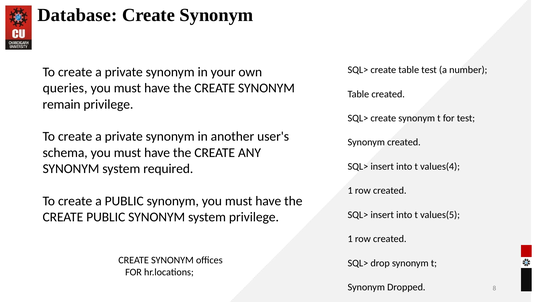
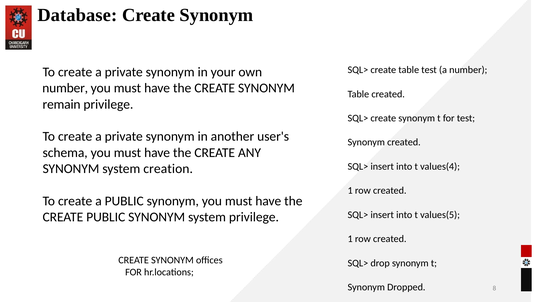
queries at (65, 88): queries -> number
required: required -> creation
